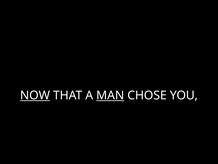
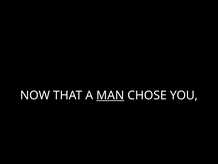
NOW underline: present -> none
